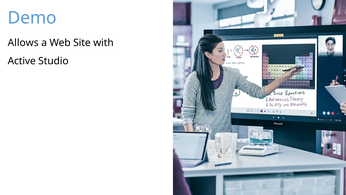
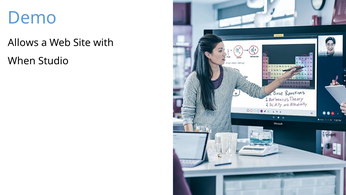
Active: Active -> When
